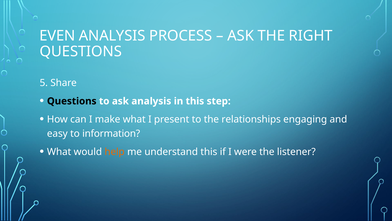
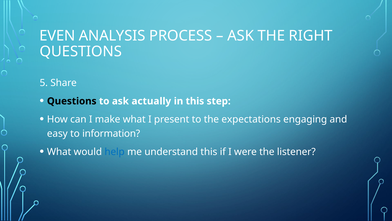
ask analysis: analysis -> actually
relationships: relationships -> expectations
help colour: orange -> blue
